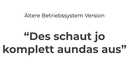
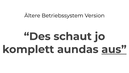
aus underline: none -> present
